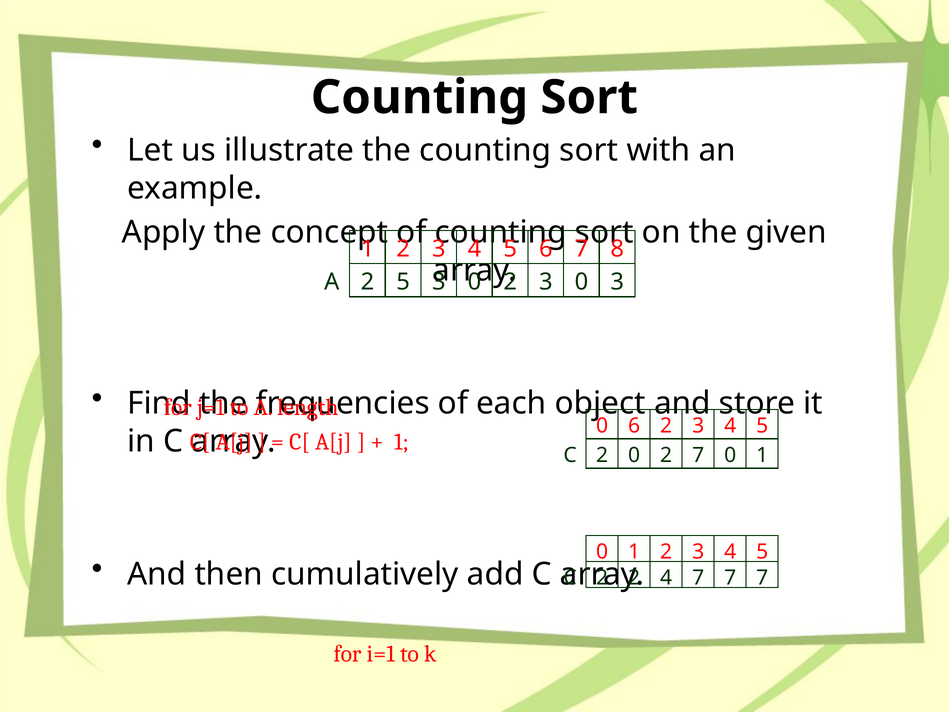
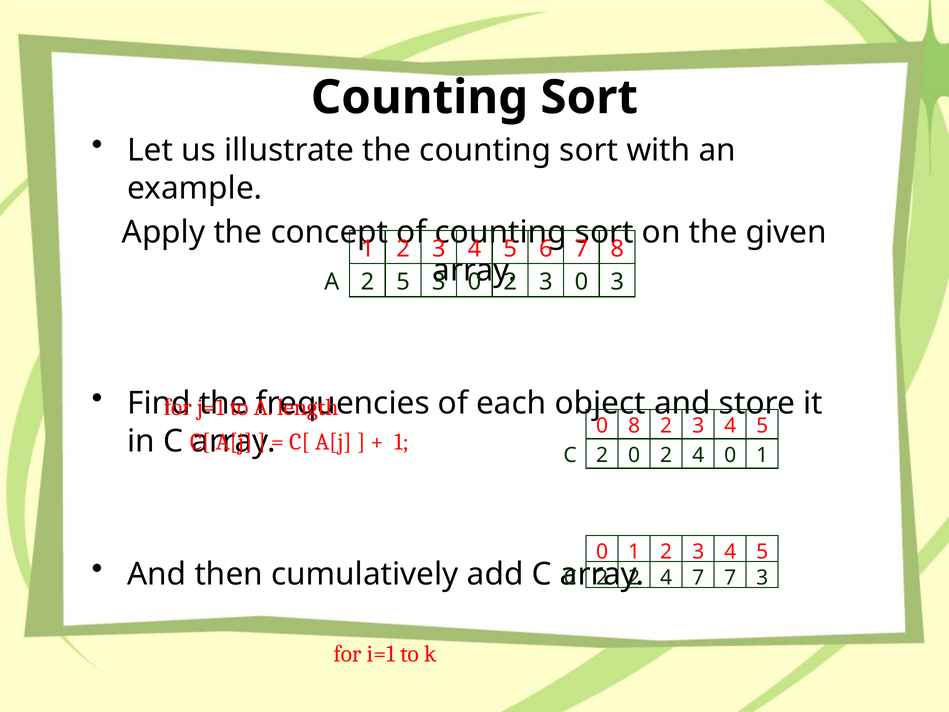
0 6: 6 -> 8
0 2 7: 7 -> 4
7 7 7: 7 -> 3
